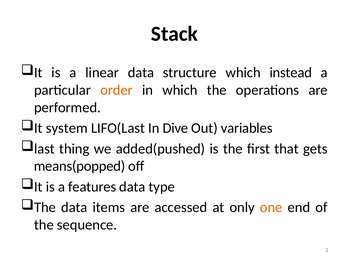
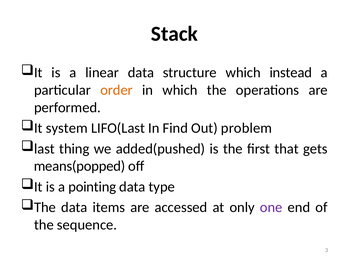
Dive: Dive -> Find
variables: variables -> problem
features: features -> pointing
one colour: orange -> purple
